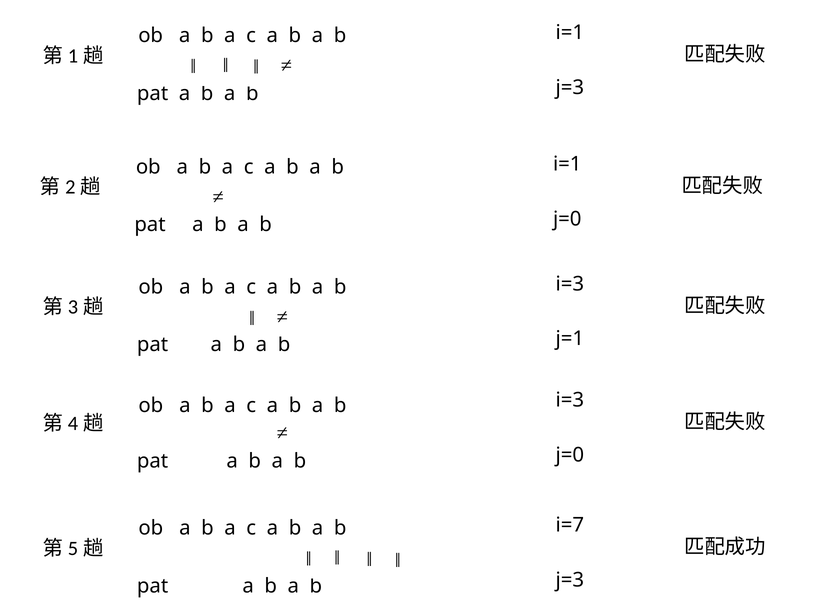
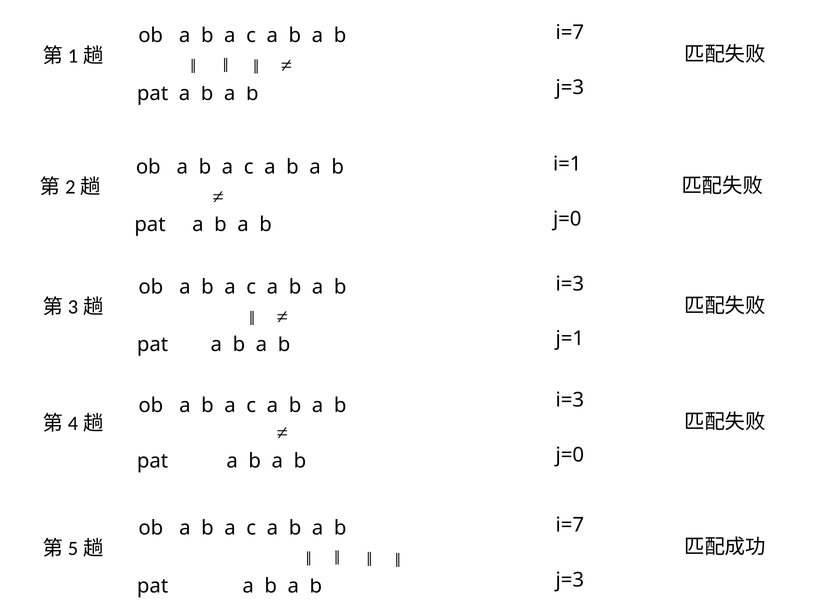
i=1 at (570, 33): i=1 -> i=7
